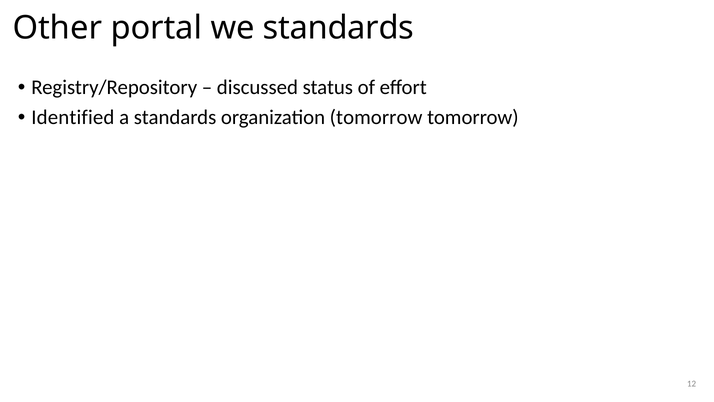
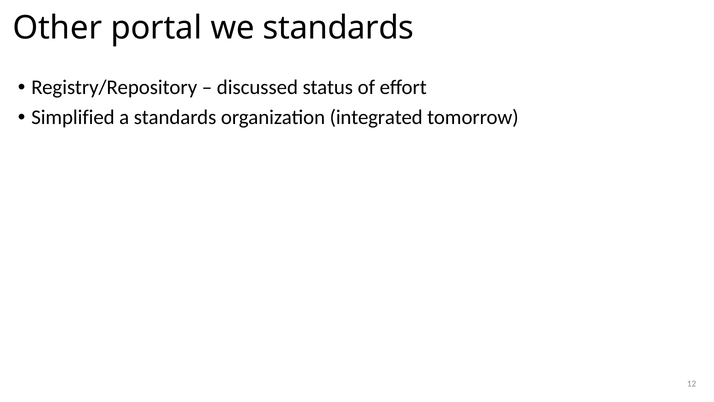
Identified: Identified -> Simplified
organization tomorrow: tomorrow -> integrated
